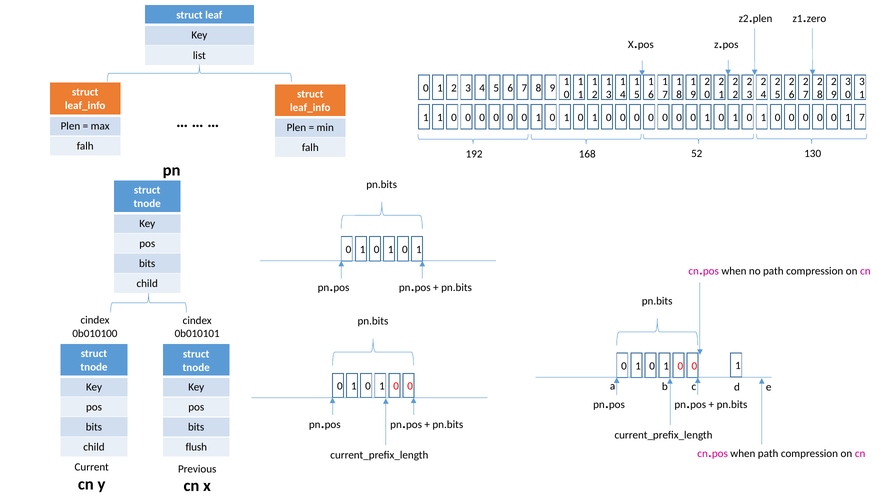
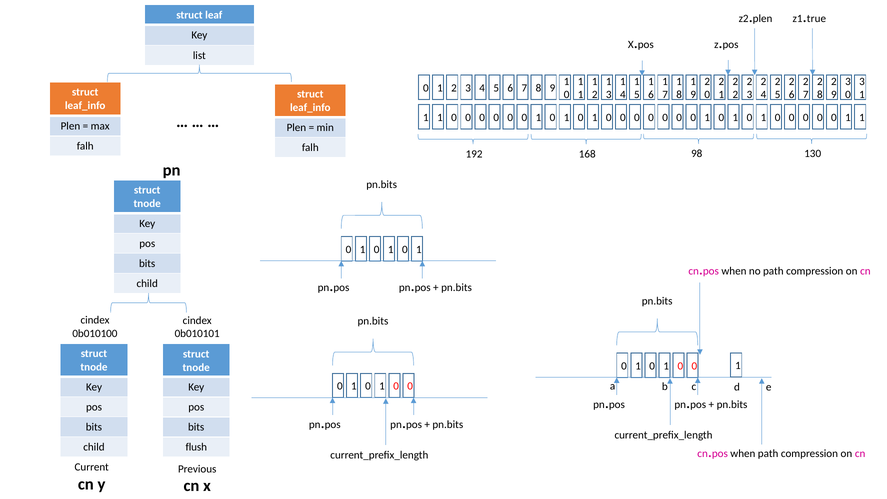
zero: zero -> true
7 at (862, 118): 7 -> 1
52: 52 -> 98
